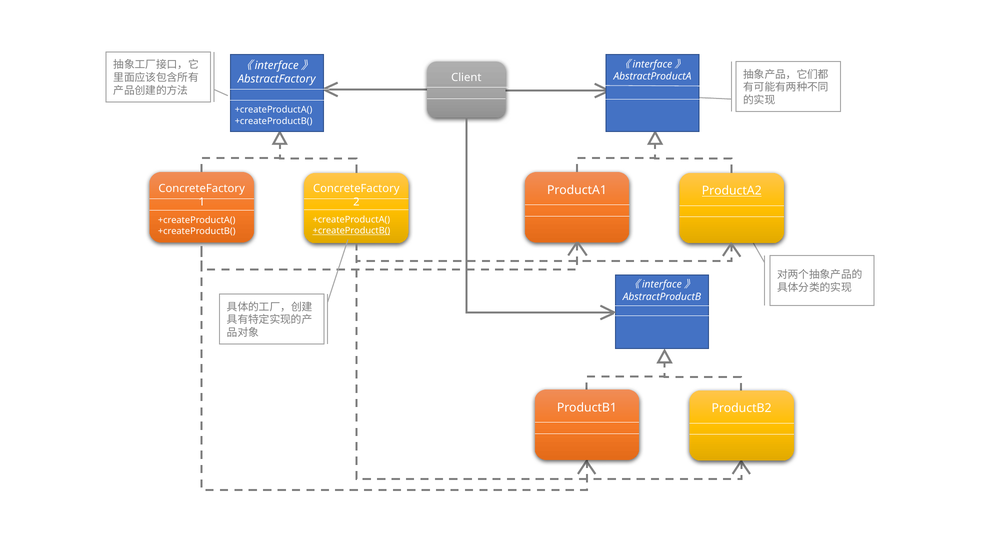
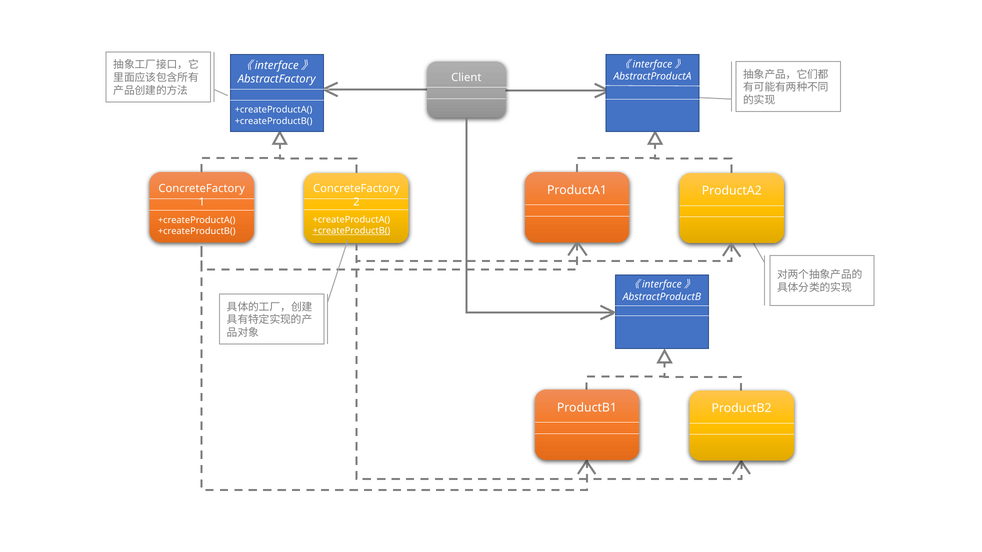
ProductA2 underline: present -> none
